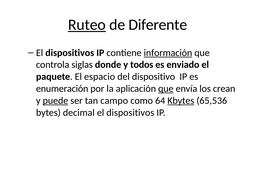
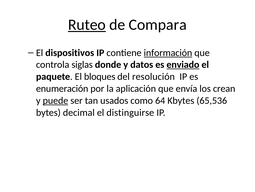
Diferente: Diferente -> Compara
todos: todos -> datos
enviado underline: none -> present
espacio: espacio -> bloques
dispositivo: dispositivo -> resolución
que at (166, 88) underline: present -> none
campo: campo -> usados
Kbytes underline: present -> none
dispositivos at (130, 112): dispositivos -> distinguirse
